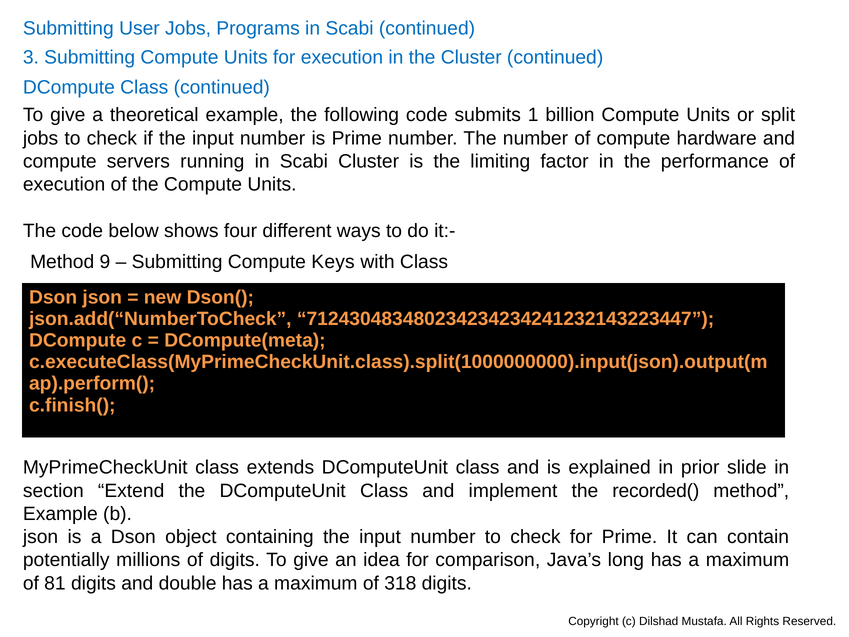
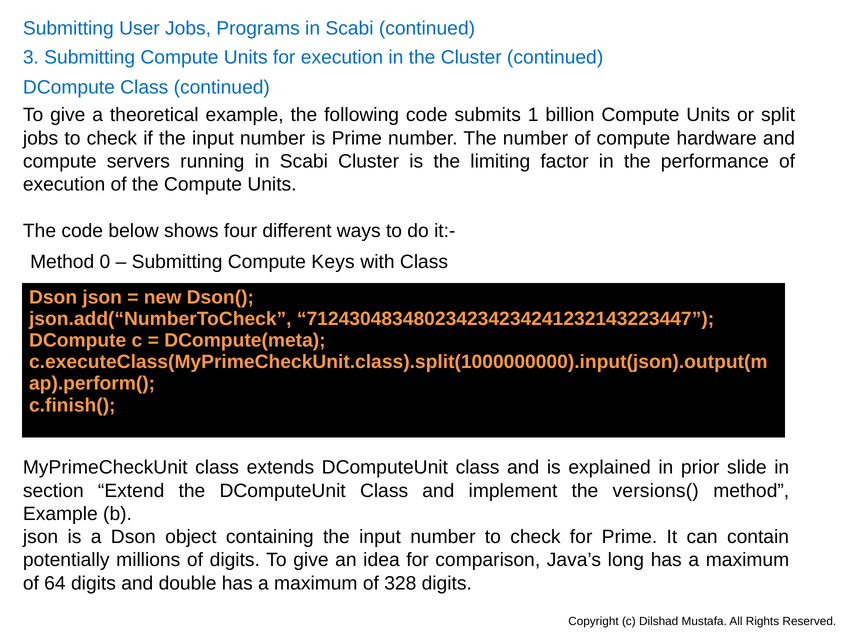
9: 9 -> 0
recorded(: recorded( -> versions(
81: 81 -> 64
318: 318 -> 328
